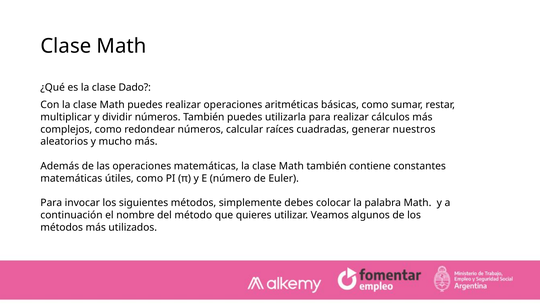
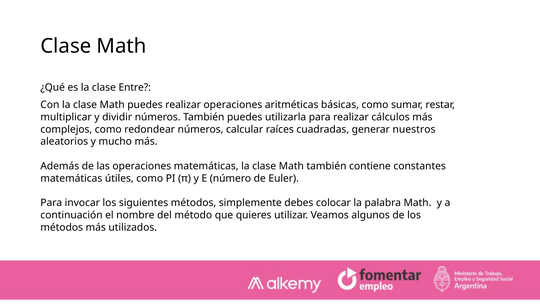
Dado: Dado -> Entre
